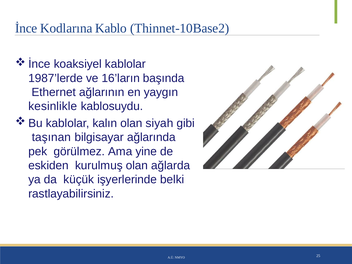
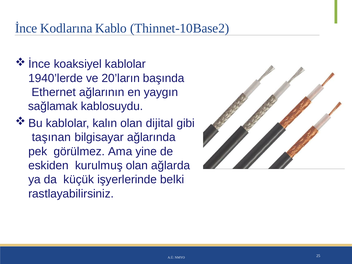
1987’lerde: 1987’lerde -> 1940’lerde
16’ların: 16’ların -> 20’ların
kesinlikle: kesinlikle -> sağlamak
siyah: siyah -> dijital
